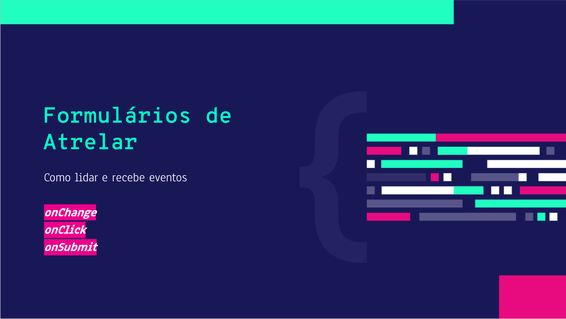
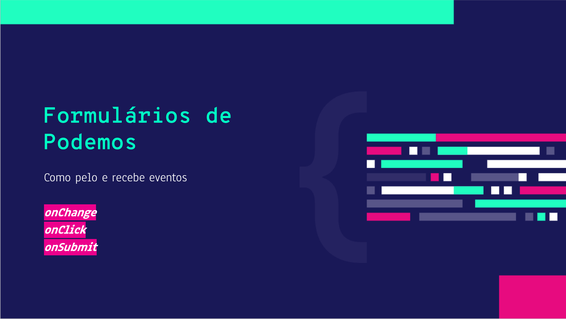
Atrelar: Atrelar -> Podemos
lidar: lidar -> pelo
